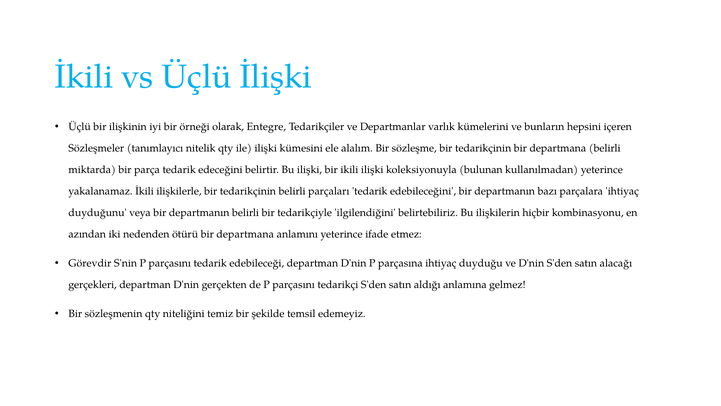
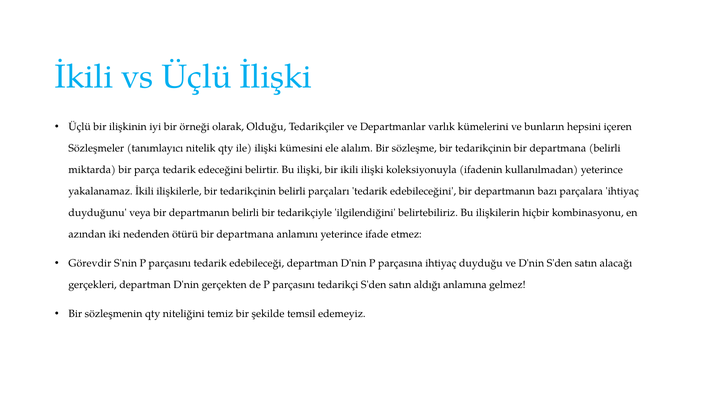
Entegre: Entegre -> Olduğu
bulunan: bulunan -> ifadenin
